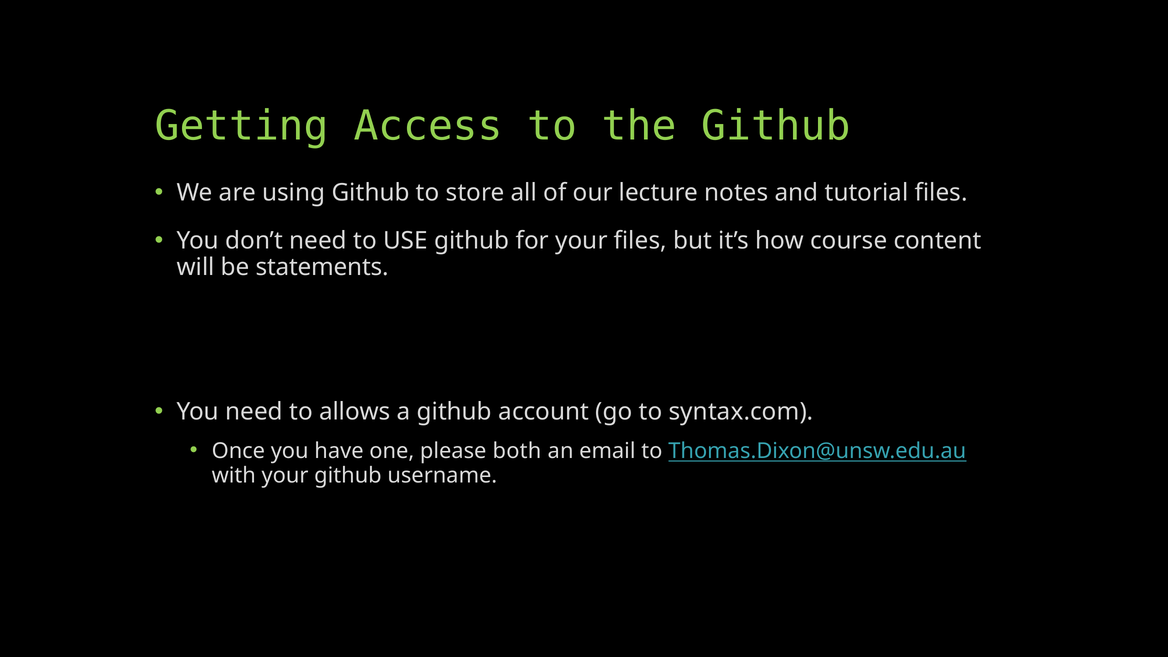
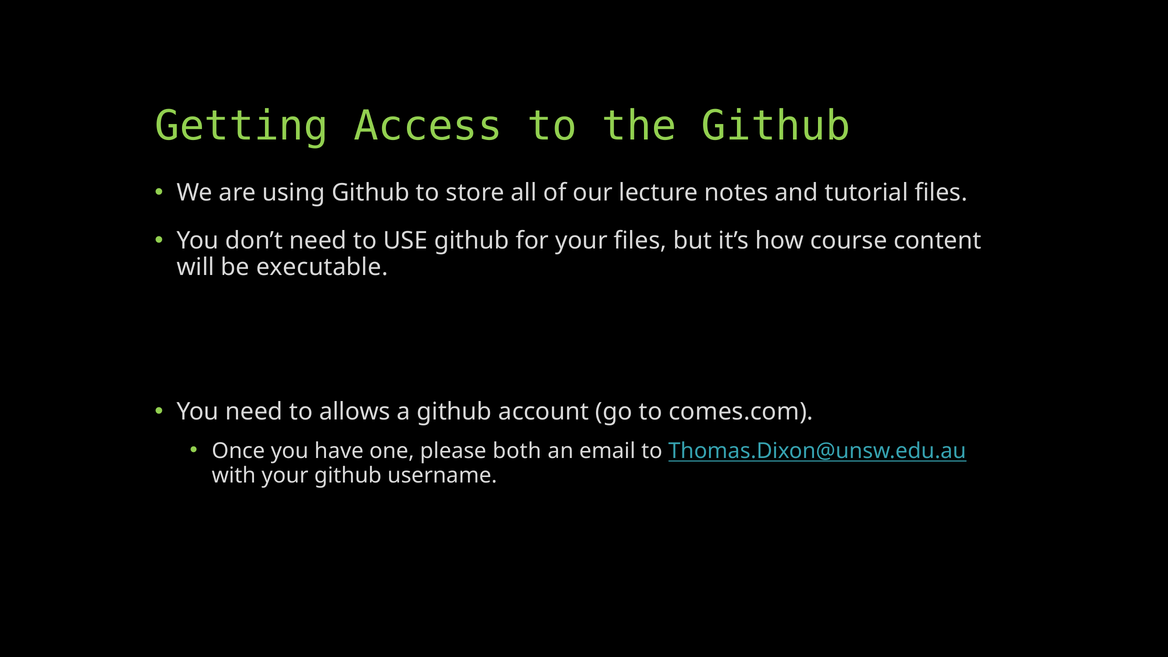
statements: statements -> executable
syntax.com: syntax.com -> comes.com
